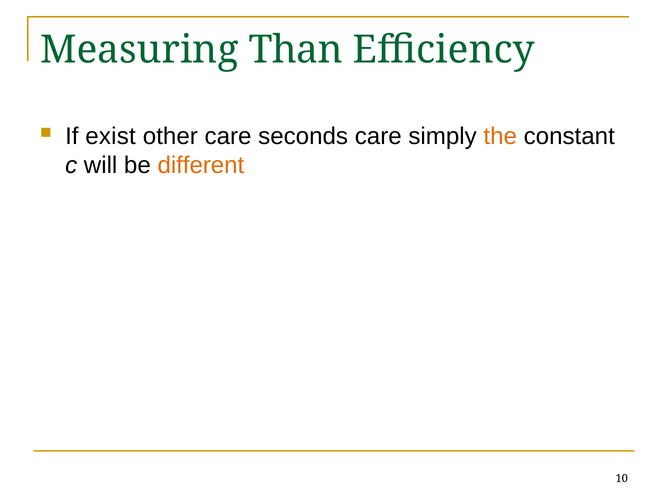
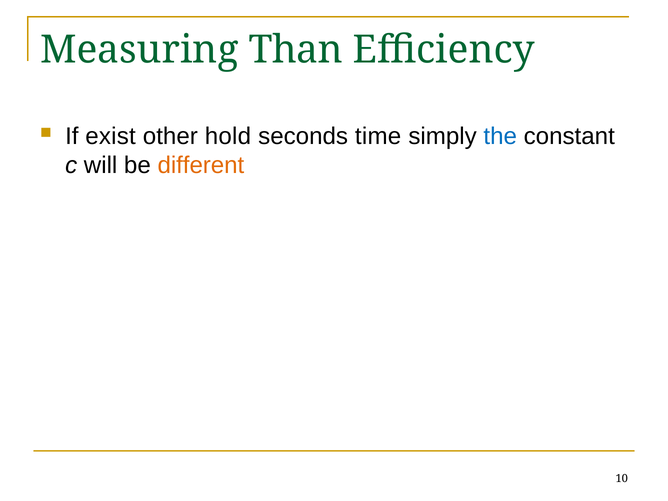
other care: care -> hold
seconds care: care -> time
the colour: orange -> blue
